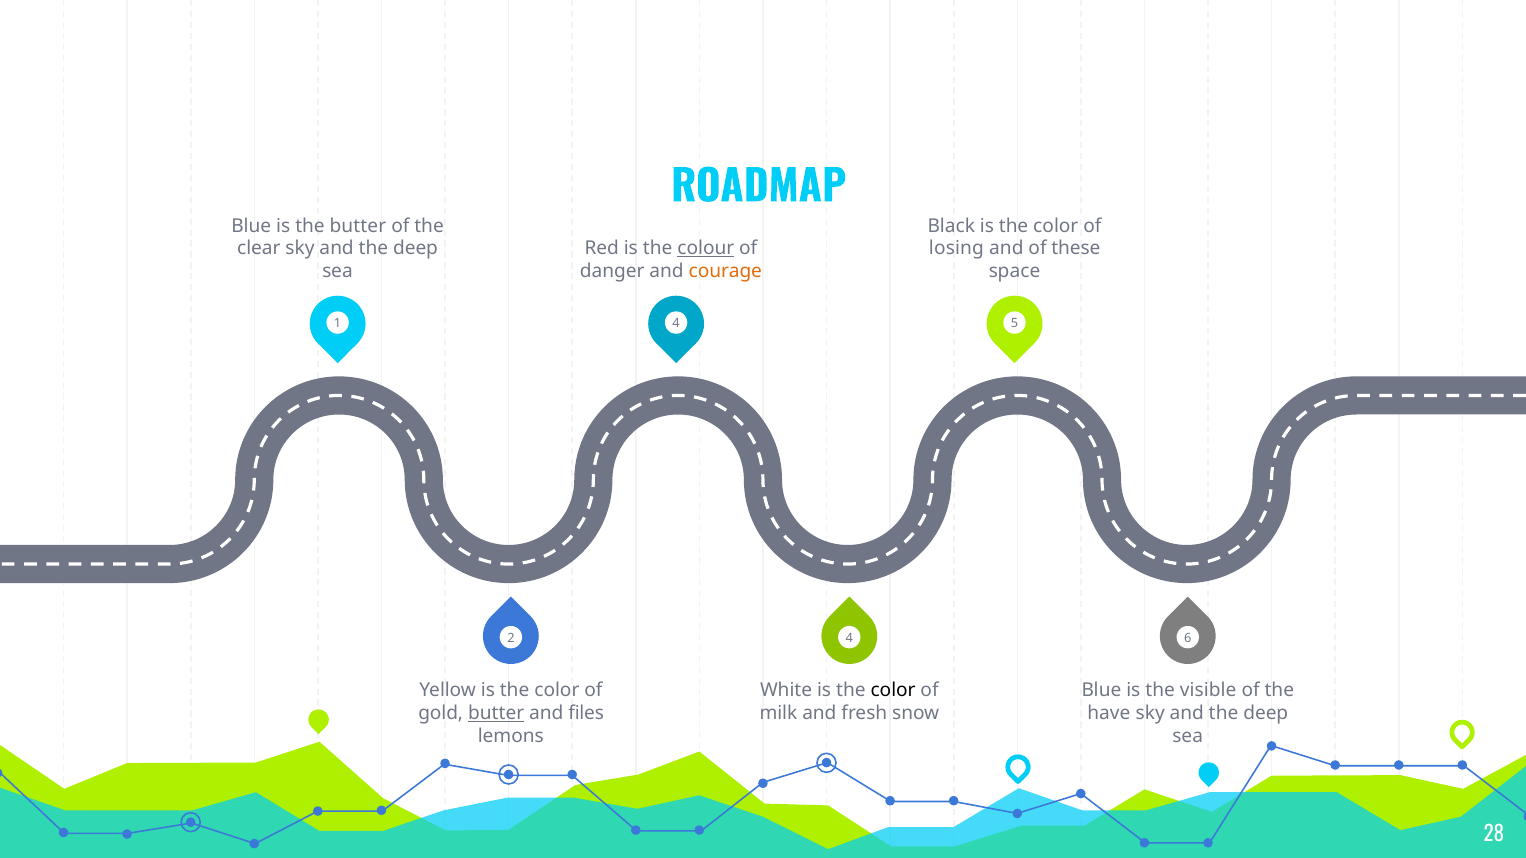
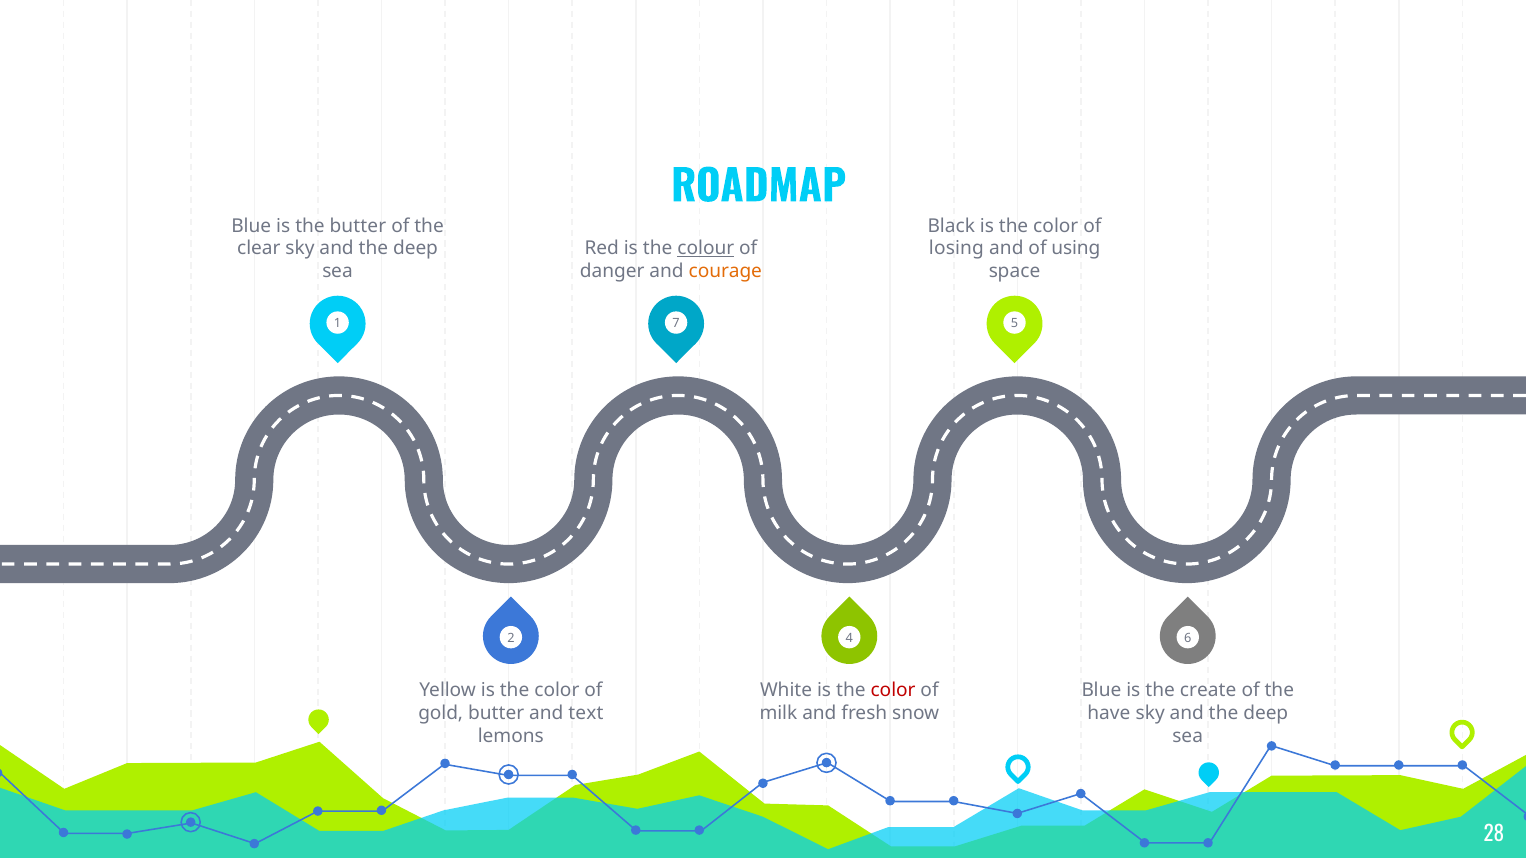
these: these -> using
1 4: 4 -> 7
color at (893, 691) colour: black -> red
visible: visible -> create
butter at (496, 714) underline: present -> none
files: files -> text
